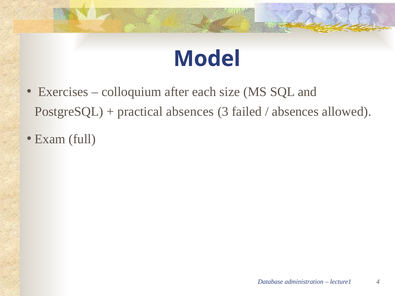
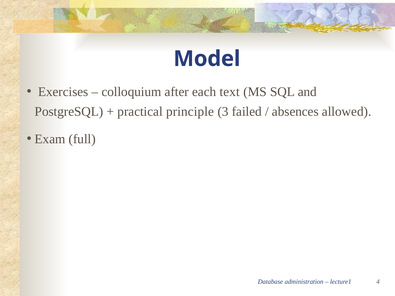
size: size -> text
practical absences: absences -> principle
